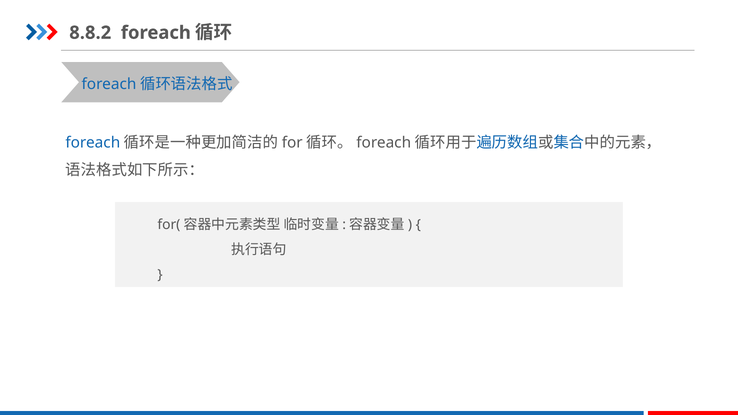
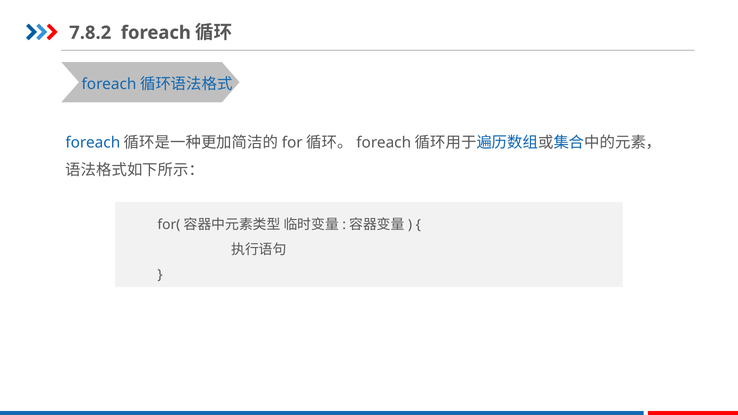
8.8.2: 8.8.2 -> 7.8.2
